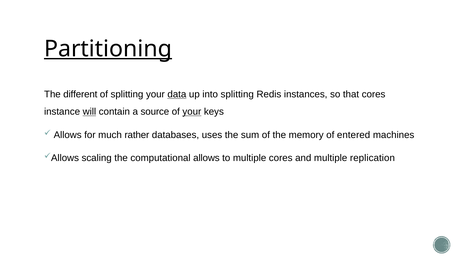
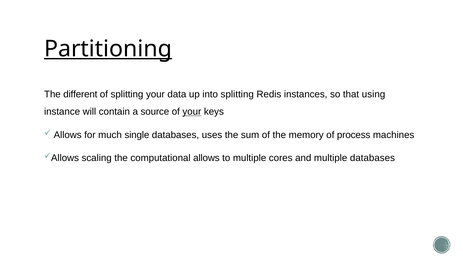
data underline: present -> none
that cores: cores -> using
will underline: present -> none
rather: rather -> single
entered: entered -> process
multiple replication: replication -> databases
